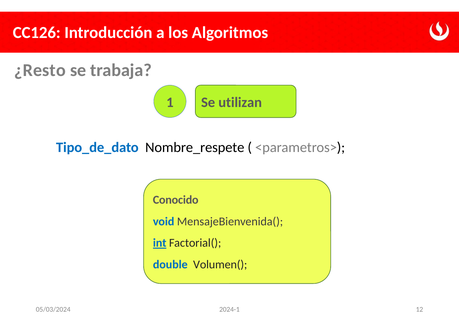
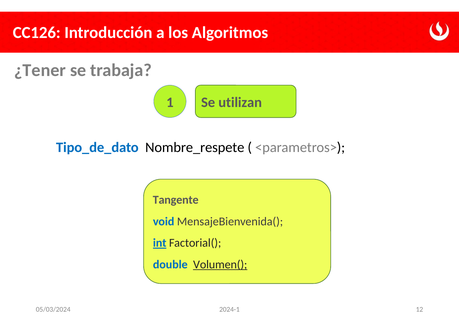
¿Resto: ¿Resto -> ¿Tener
Conocido: Conocido -> Tangente
Volumen( underline: none -> present
